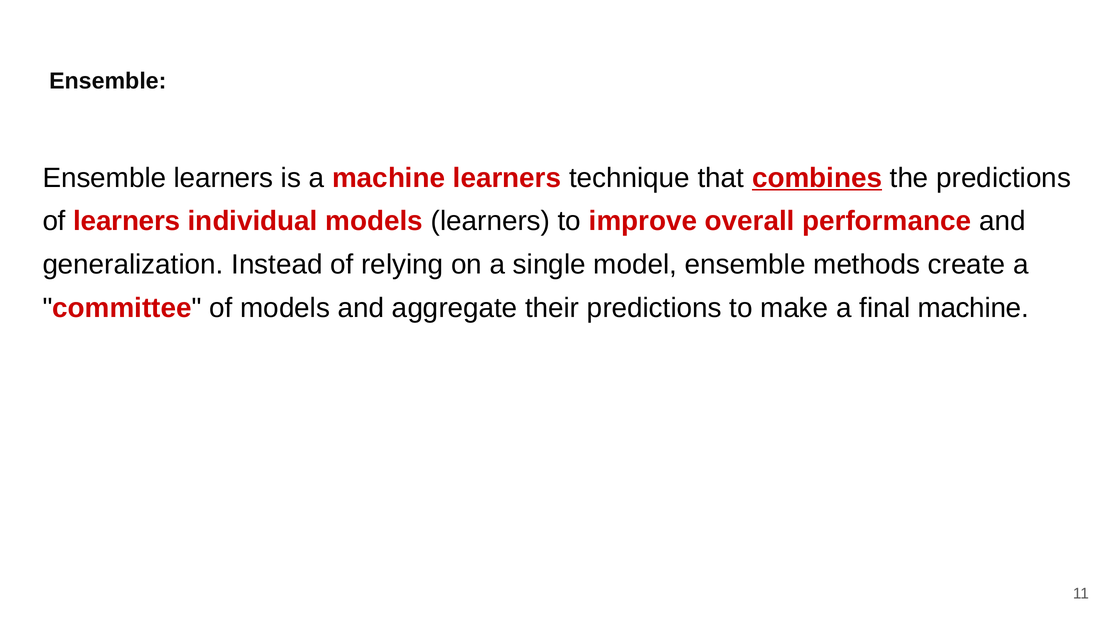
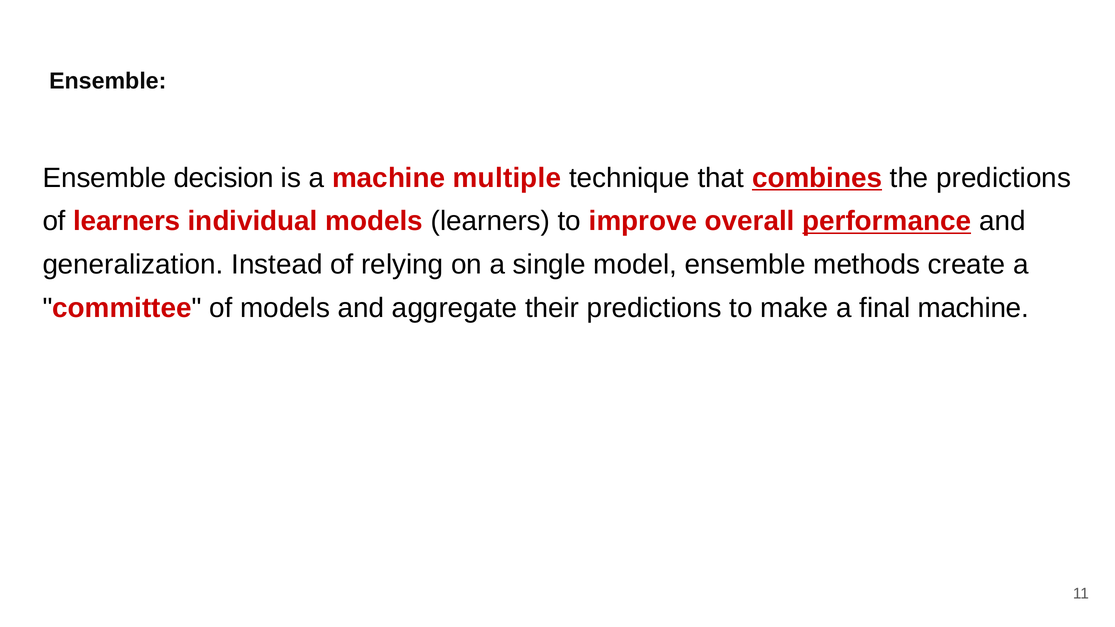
Ensemble learners: learners -> decision
machine learners: learners -> multiple
performance underline: none -> present
